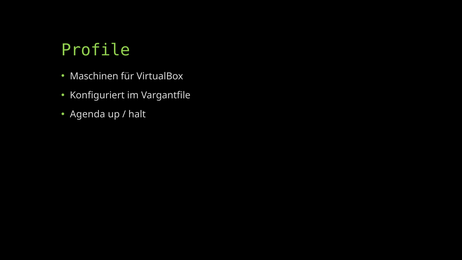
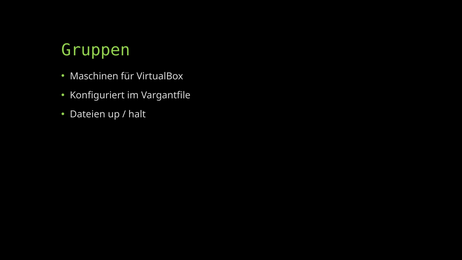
Profile: Profile -> Gruppen
Agenda: Agenda -> Dateien
